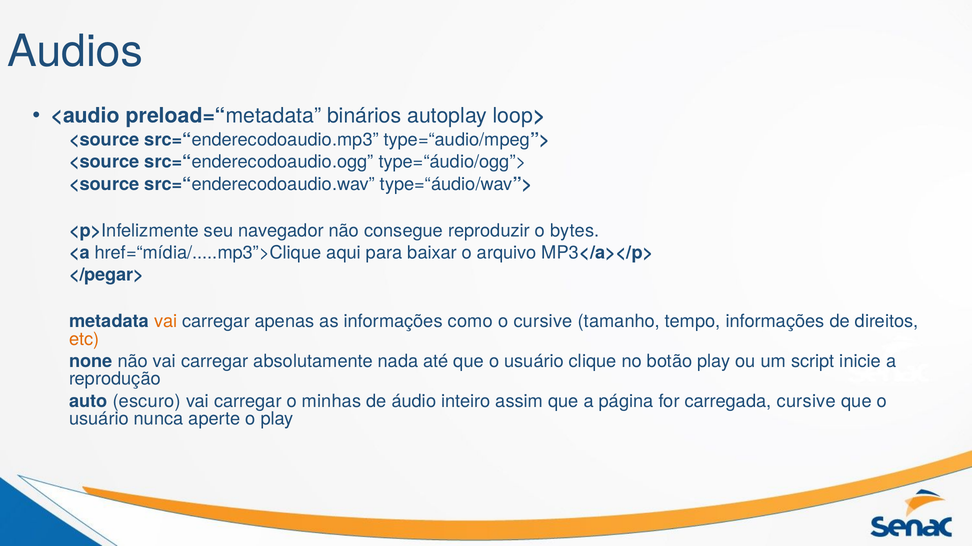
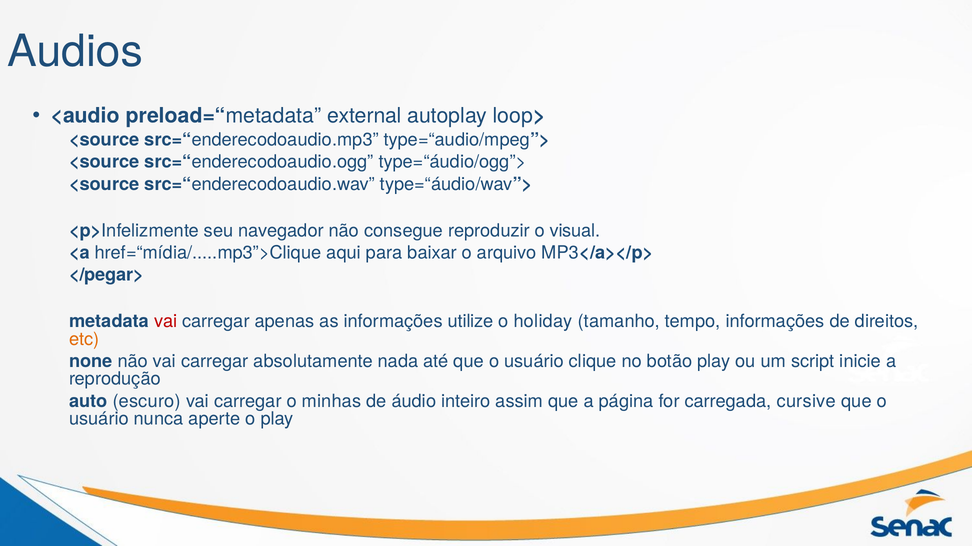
binários: binários -> external
bytes: bytes -> visual
vai at (166, 322) colour: orange -> red
como: como -> utilize
o cursive: cursive -> holiday
